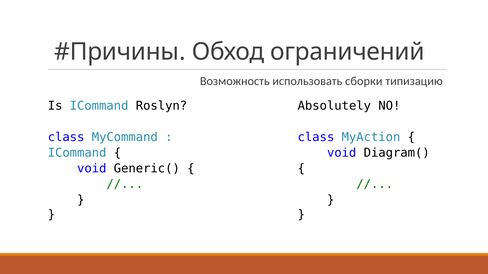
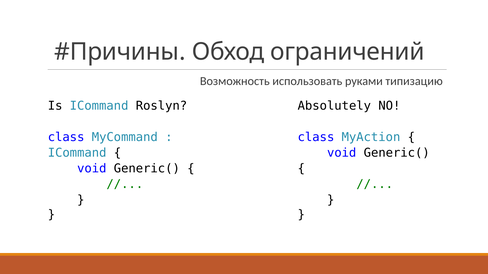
сборки: сборки -> руками
Diagram( at (397, 153): Diagram( -> Generic(
